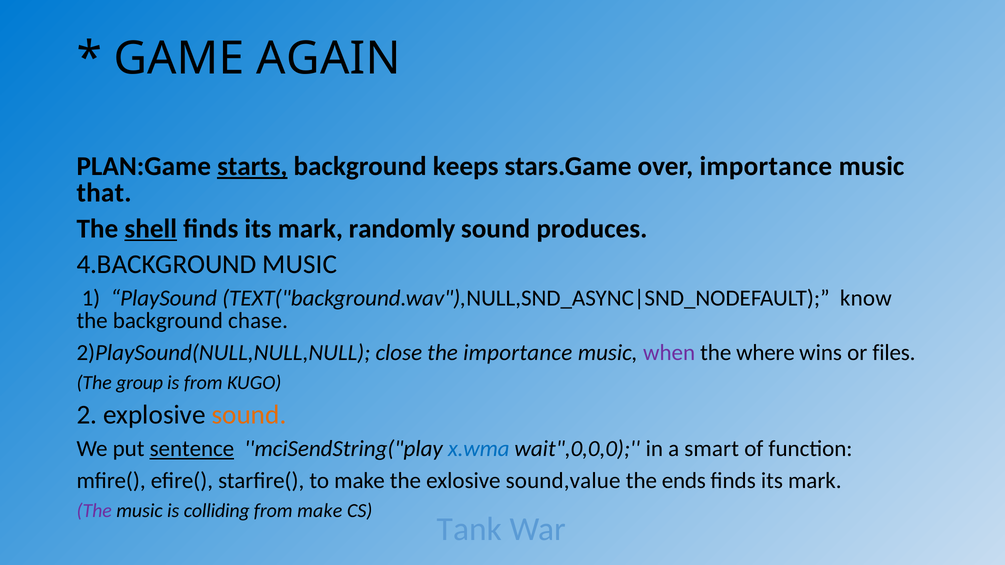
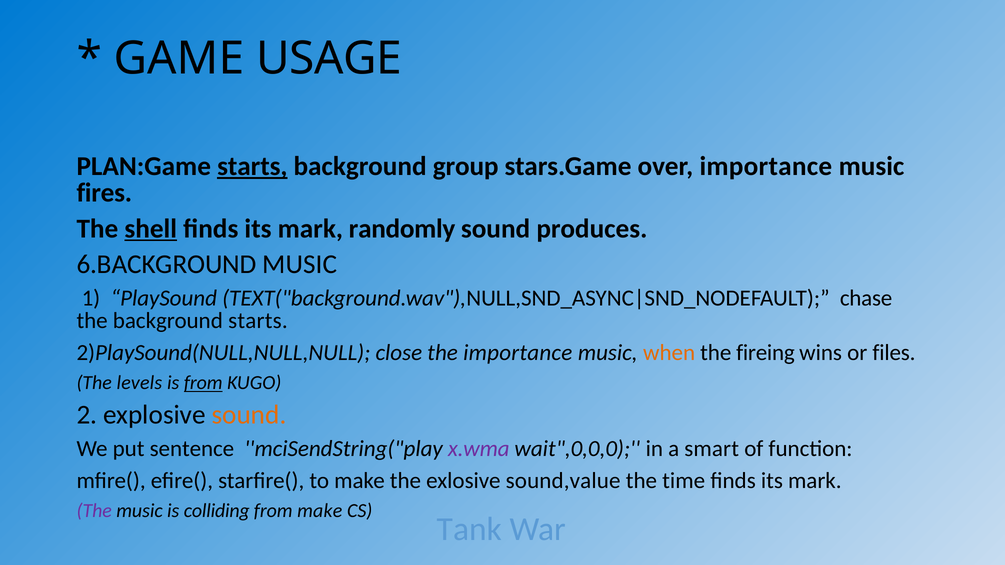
AGAIN: AGAIN -> USAGE
keeps: keeps -> group
that: that -> fires
4.BACKGROUND: 4.BACKGROUND -> 6.BACKGROUND
know: know -> chase
background chase: chase -> starts
when colour: purple -> orange
where: where -> fireing
group: group -> levels
from at (203, 383) underline: none -> present
sentence underline: present -> none
x.wma colour: blue -> purple
ends: ends -> time
